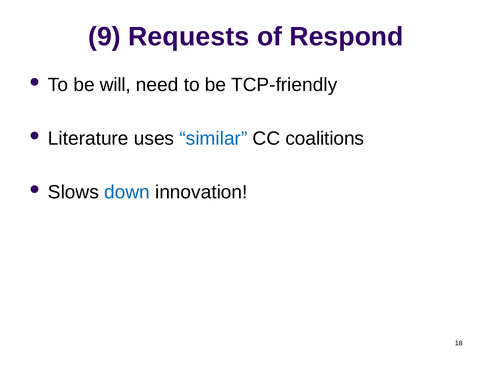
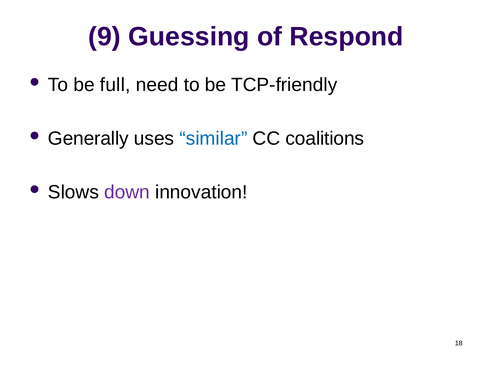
Requests: Requests -> Guessing
will: will -> full
Literature: Literature -> Generally
down colour: blue -> purple
